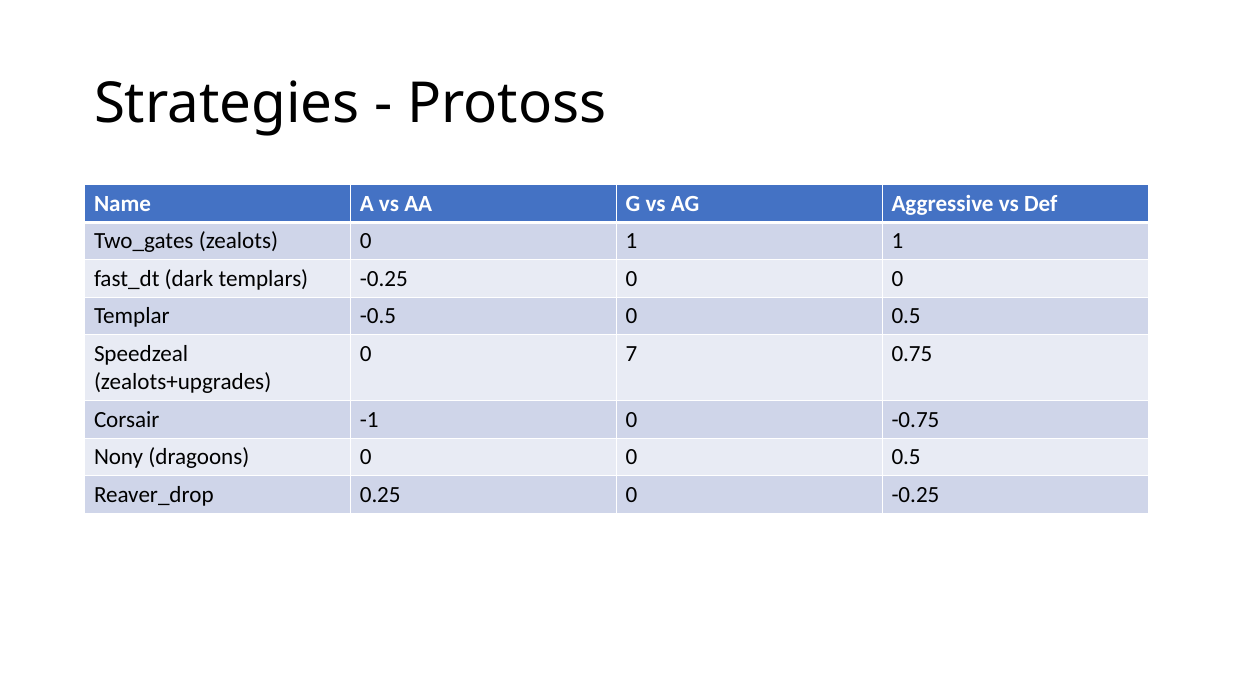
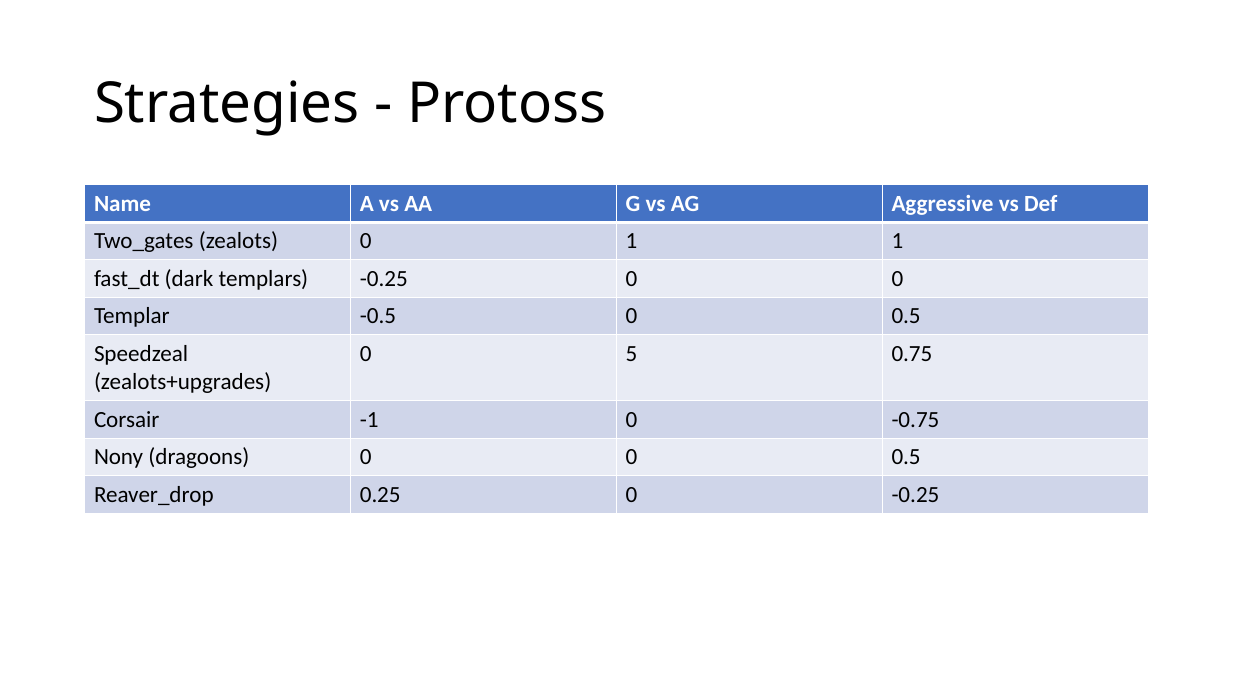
7: 7 -> 5
